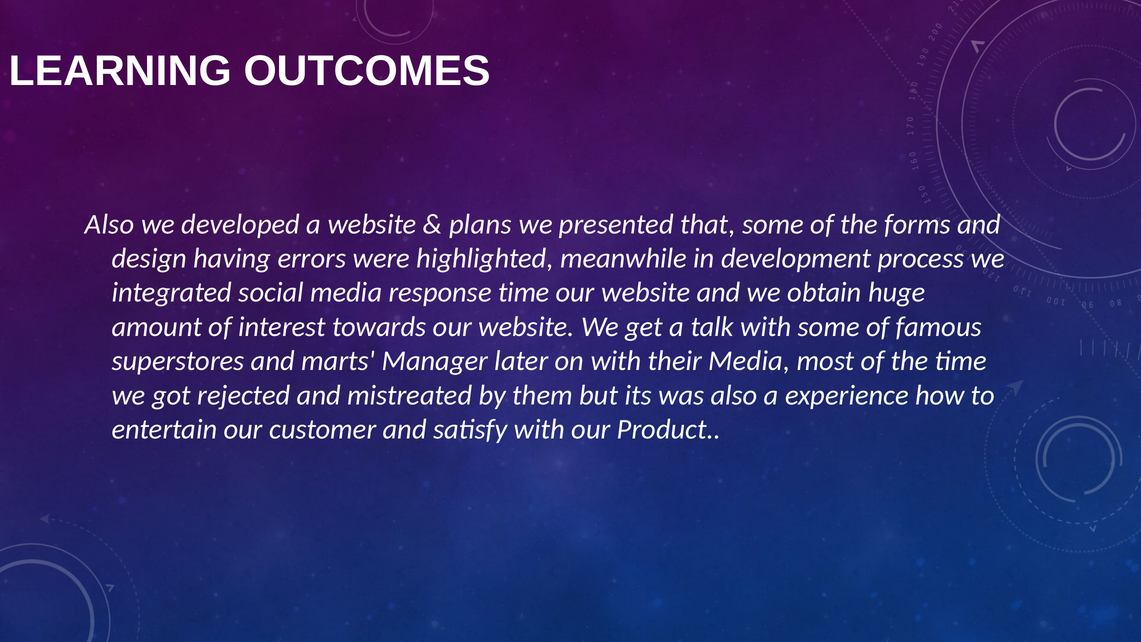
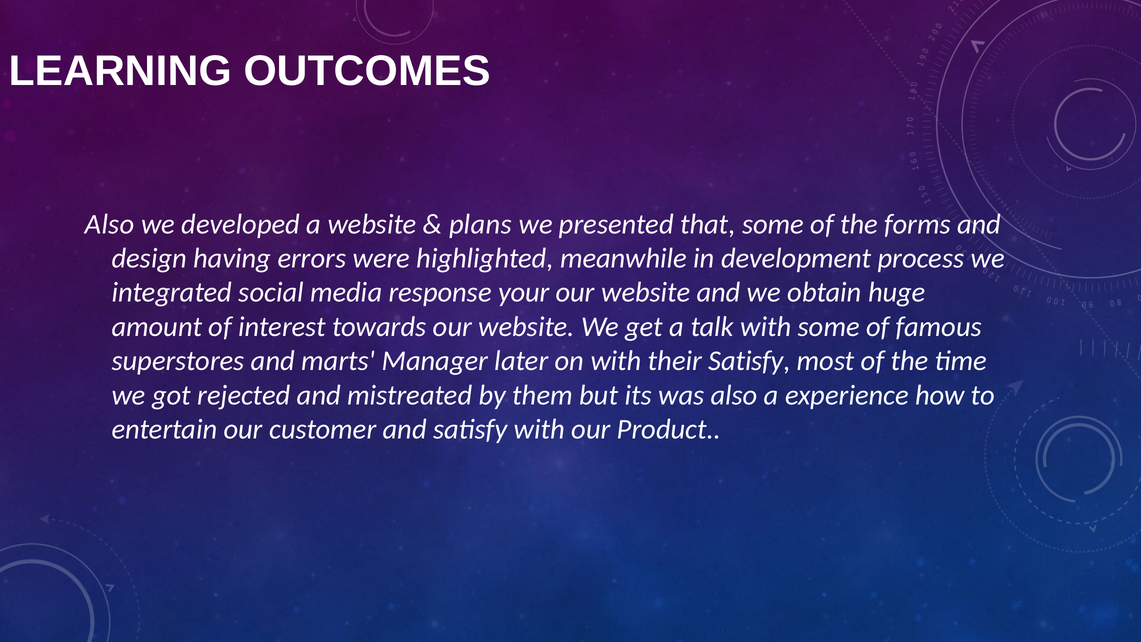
response time: time -> your
their Media: Media -> Satisfy
